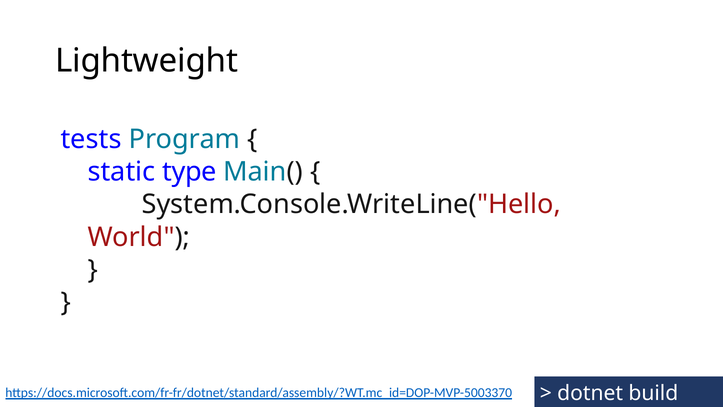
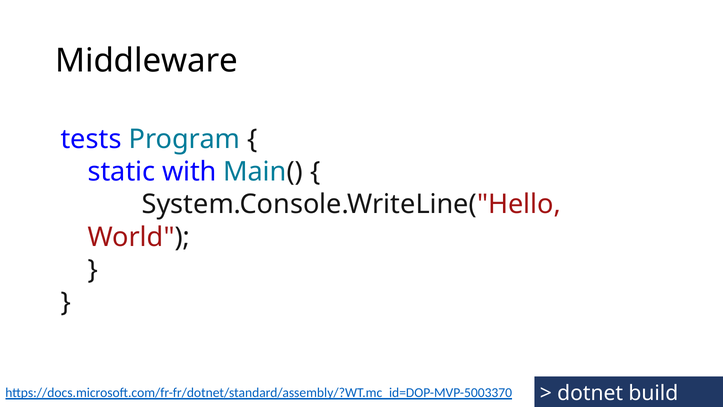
Lightweight: Lightweight -> Middleware
type: type -> with
